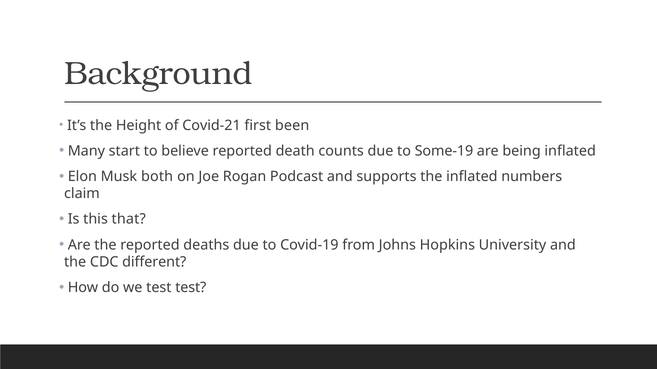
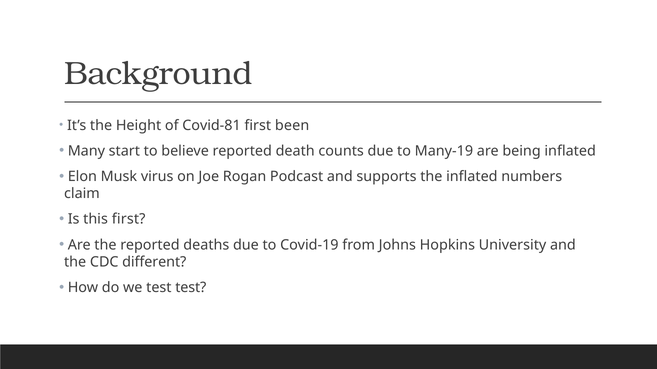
Covid-21: Covid-21 -> Covid-81
Some-19: Some-19 -> Many-19
both: both -> virus
this that: that -> first
